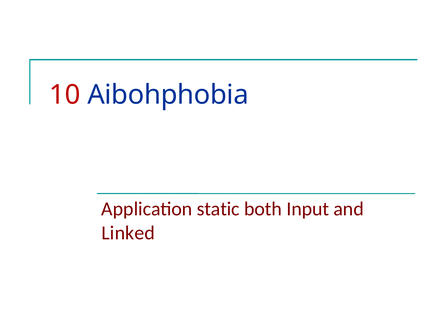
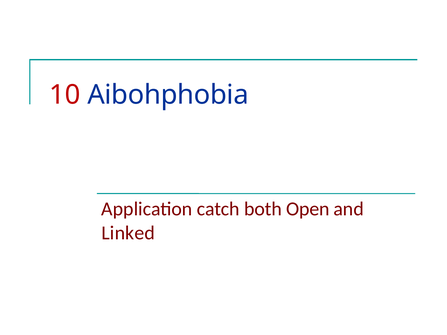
static: static -> catch
Input: Input -> Open
